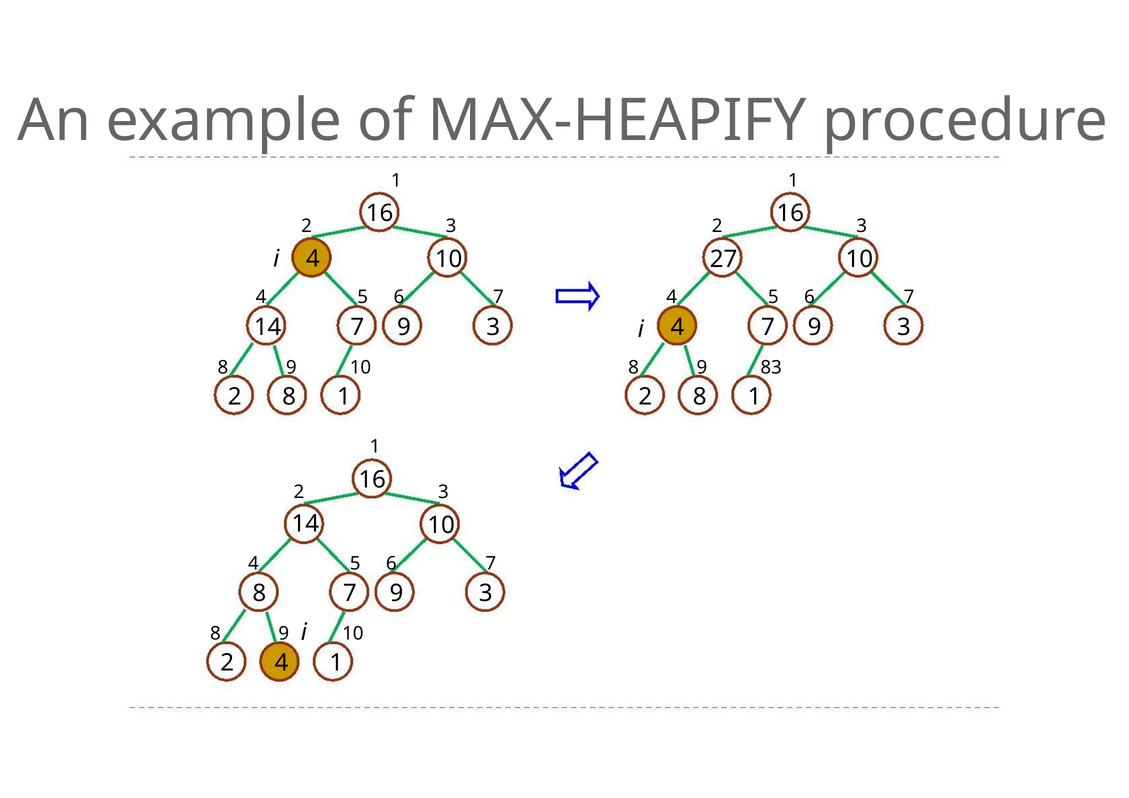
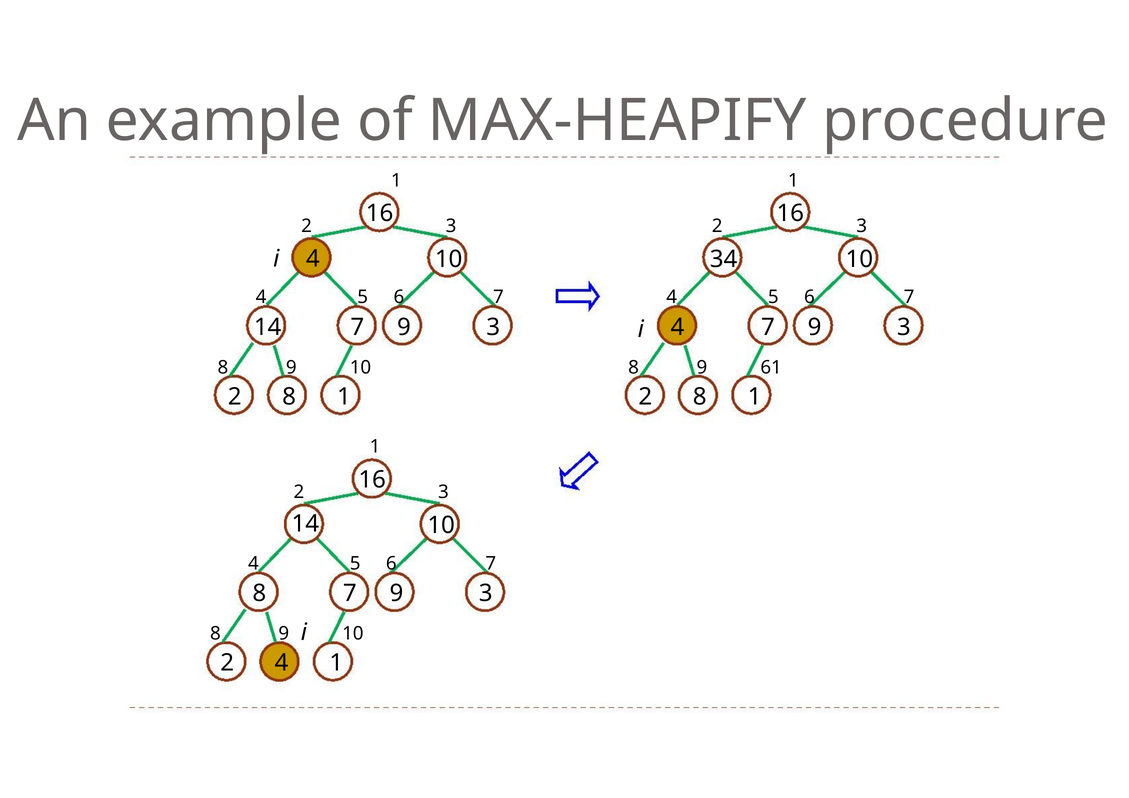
27: 27 -> 34
83: 83 -> 61
